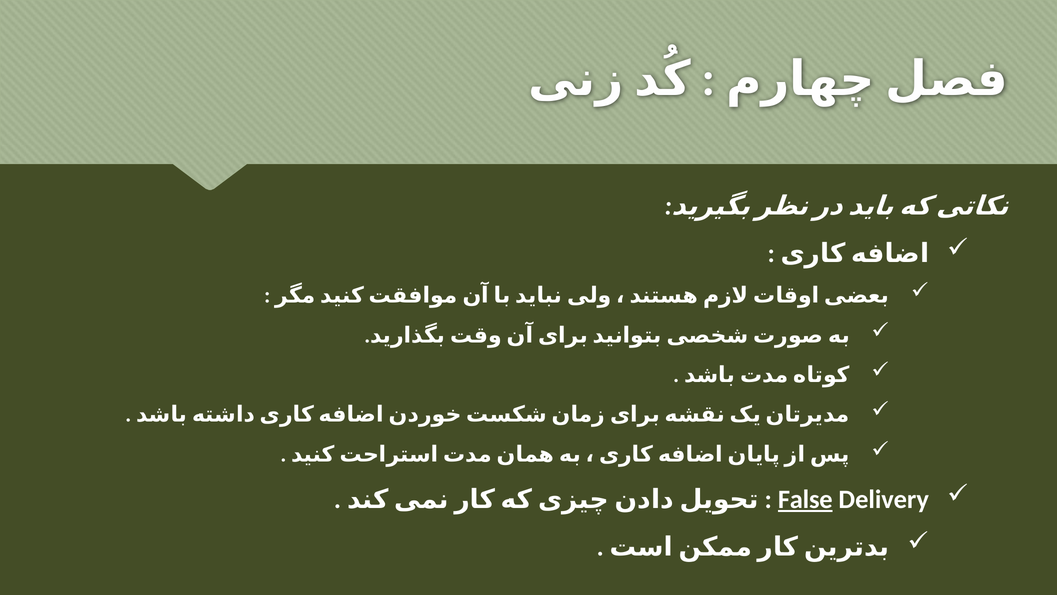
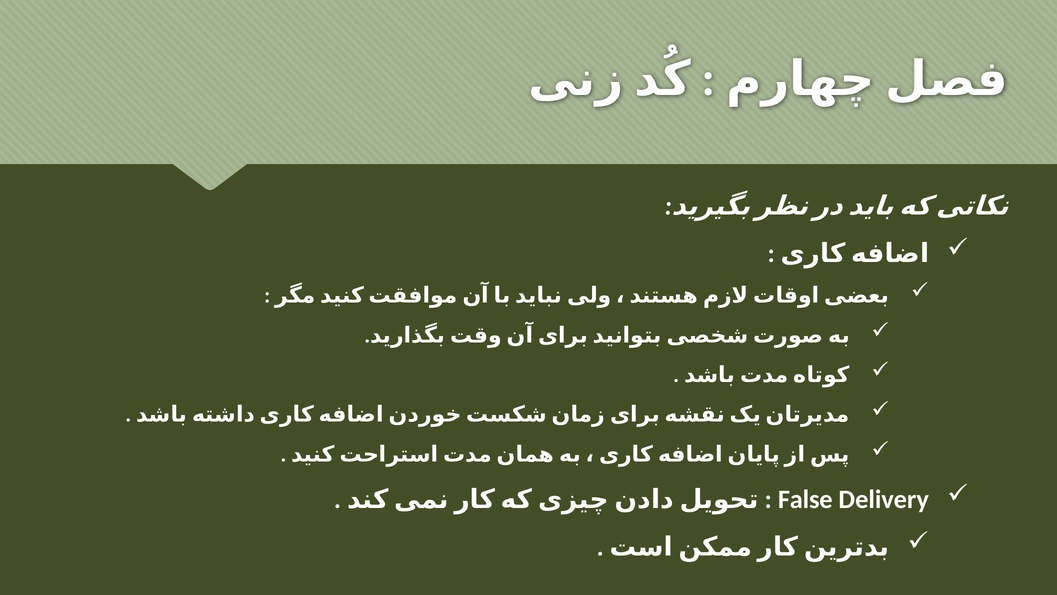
False underline: present -> none
